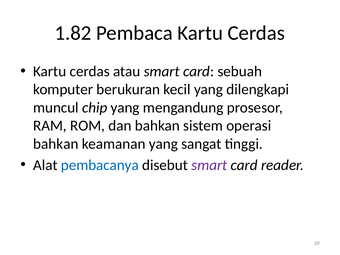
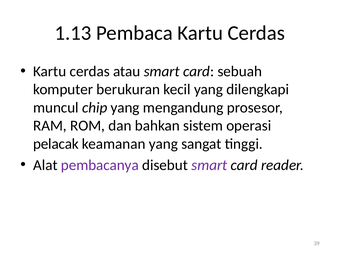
1.82: 1.82 -> 1.13
bahkan at (56, 144): bahkan -> pelacak
pembacanya colour: blue -> purple
